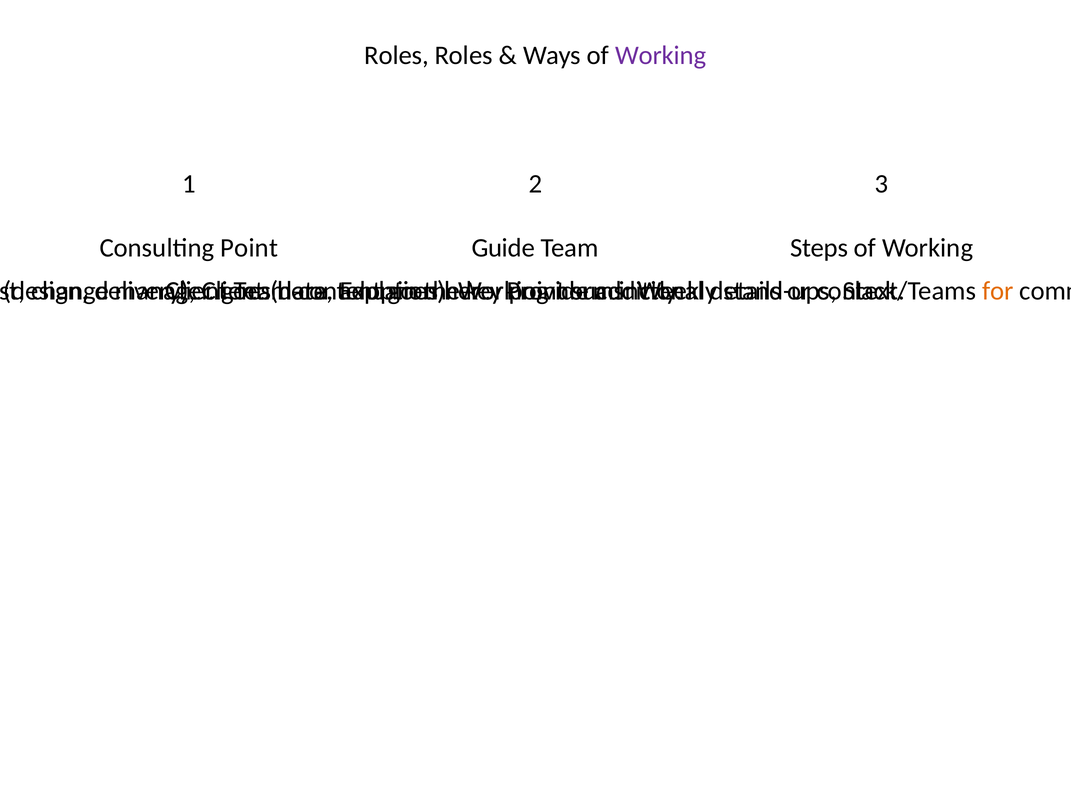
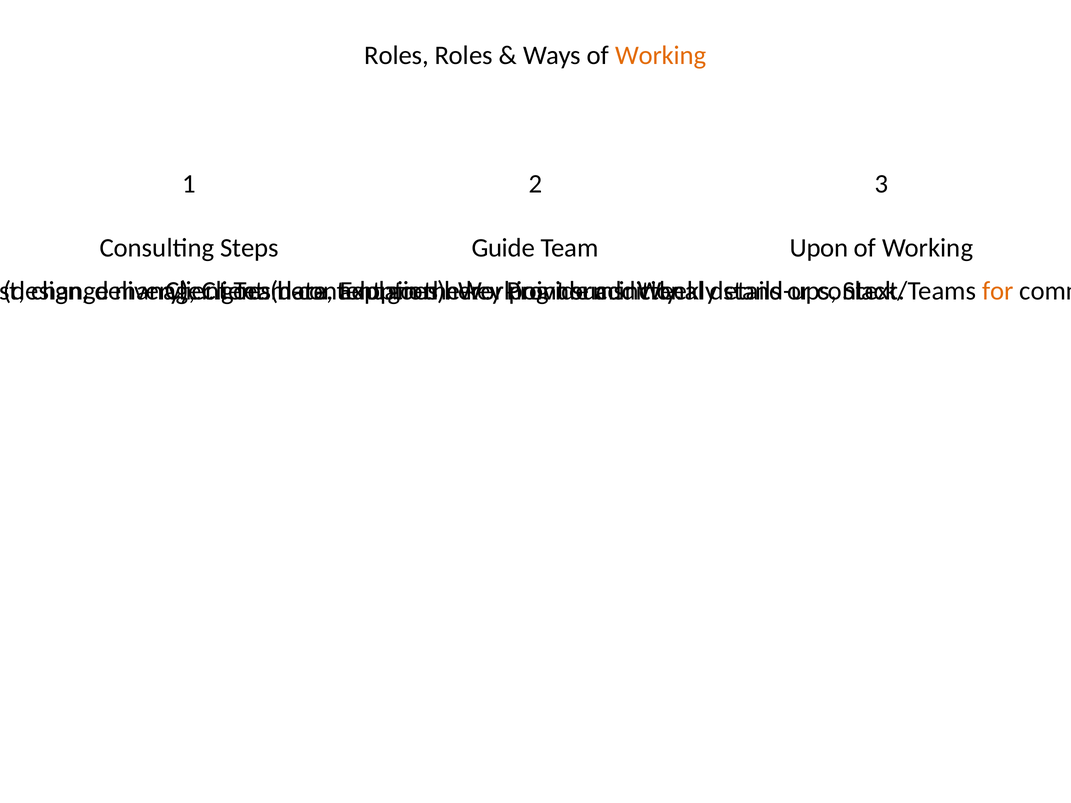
Working at (661, 55) colour: purple -> orange
Consulting Point: Point -> Steps
Steps: Steps -> Upon
